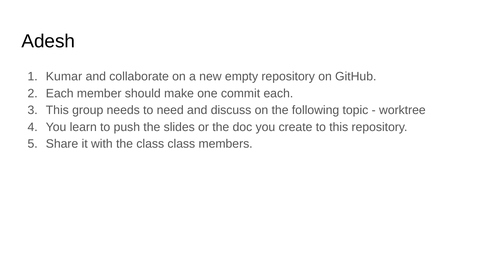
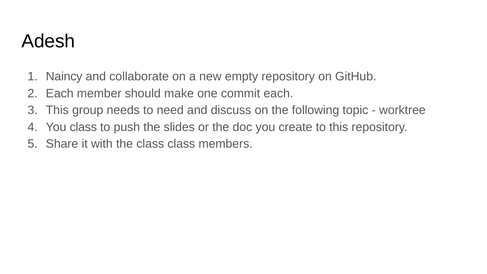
Kumar: Kumar -> Naincy
You learn: learn -> class
